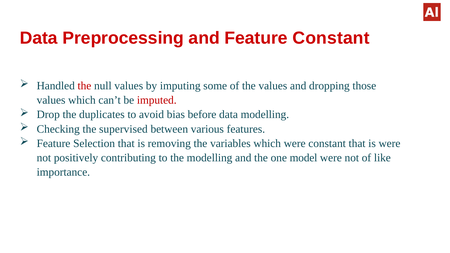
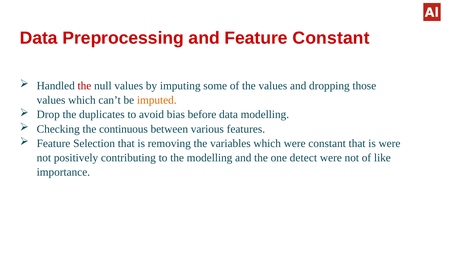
imputed colour: red -> orange
supervised: supervised -> continuous
model: model -> detect
